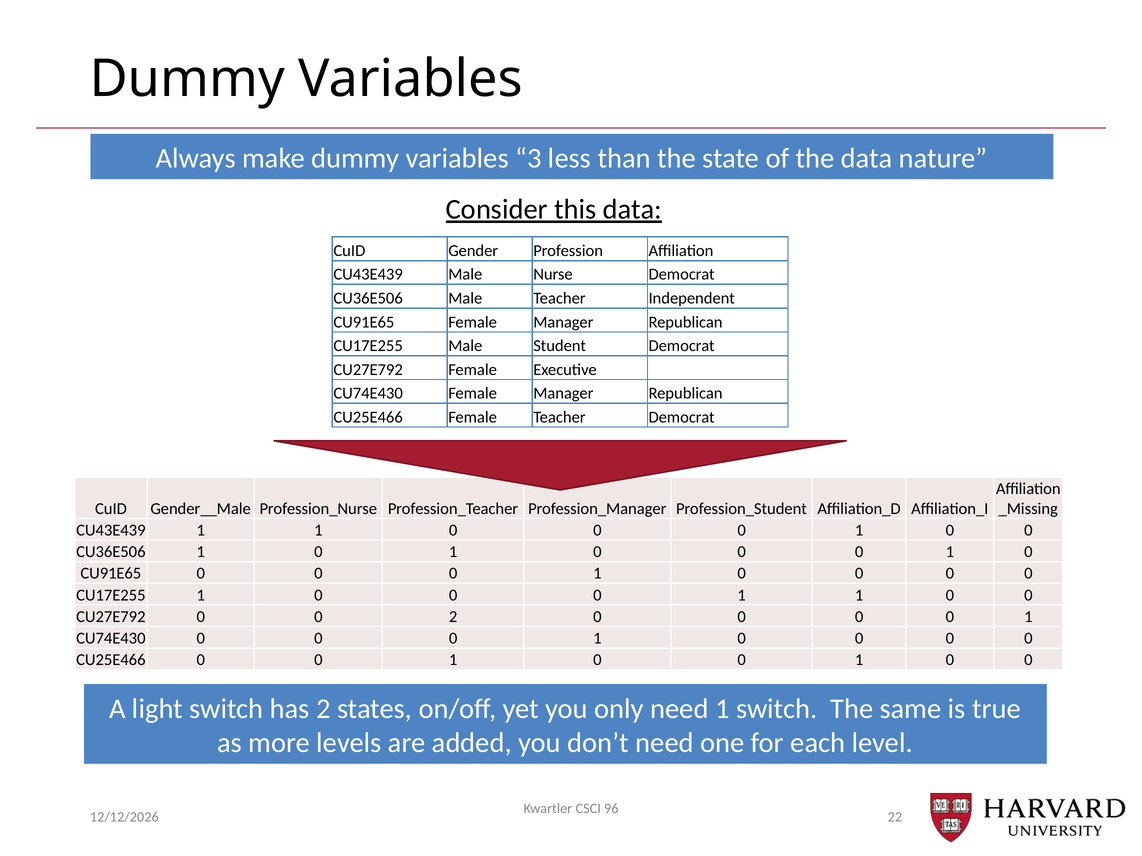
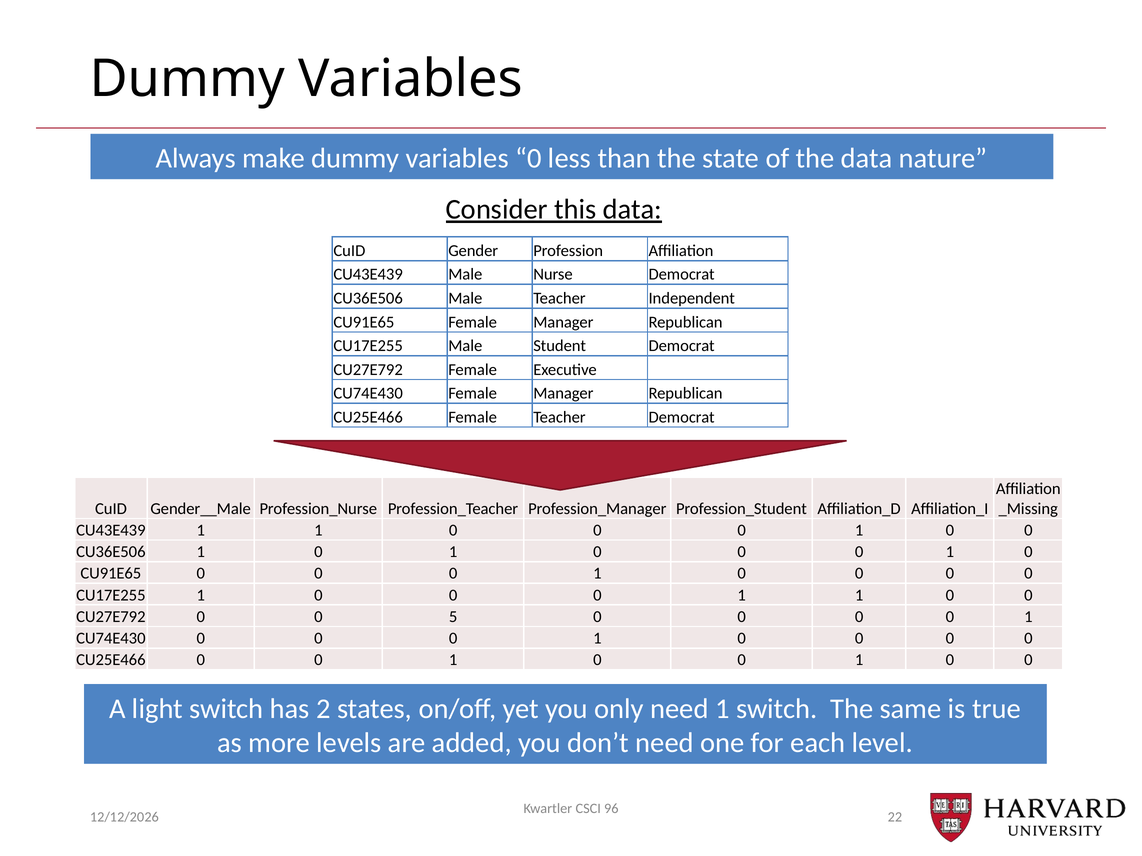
variables 3: 3 -> 0
0 2: 2 -> 5
